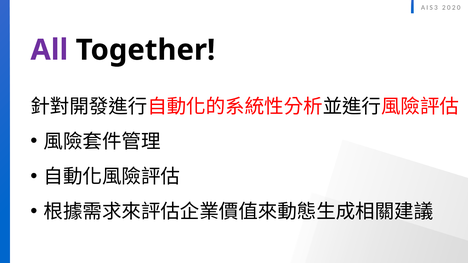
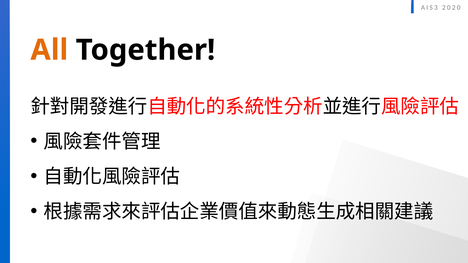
All colour: purple -> orange
